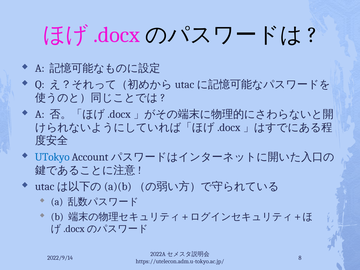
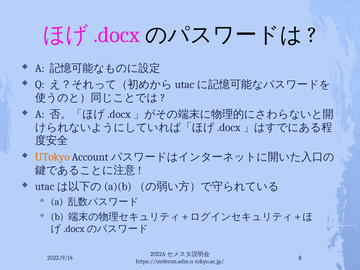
UTokyo colour: blue -> orange
